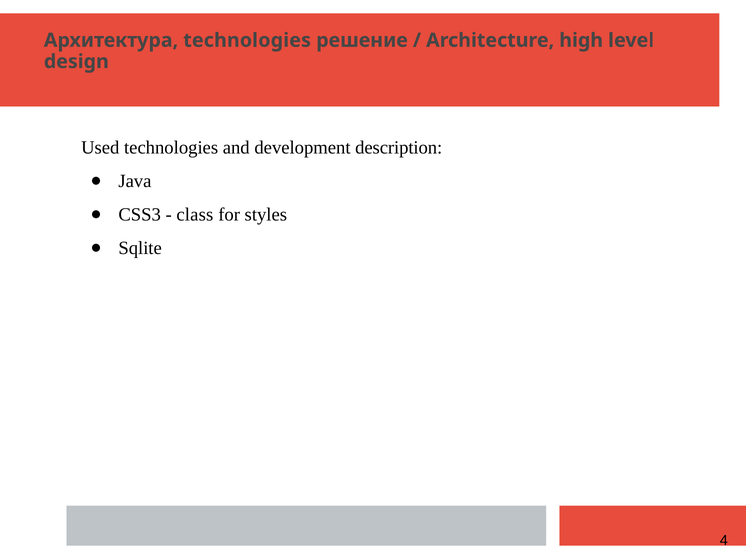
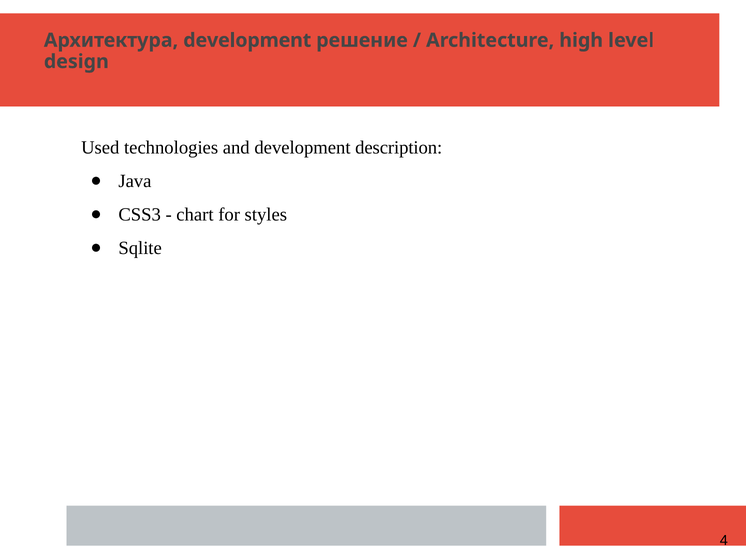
Архитектура technologies: technologies -> development
class: class -> chart
